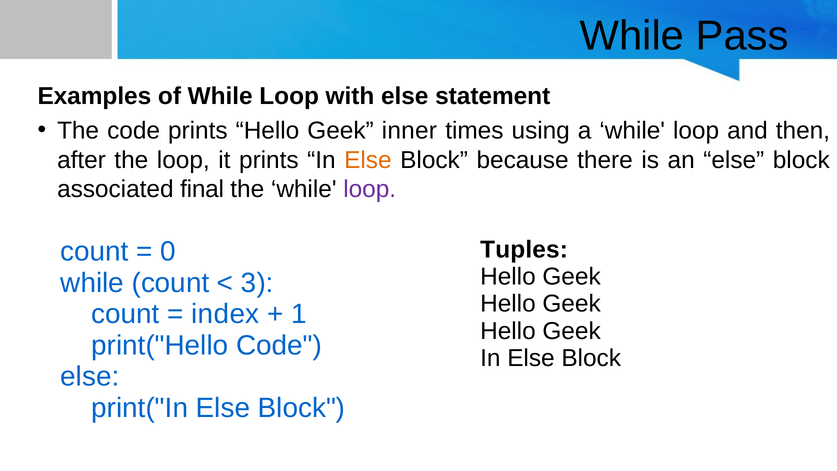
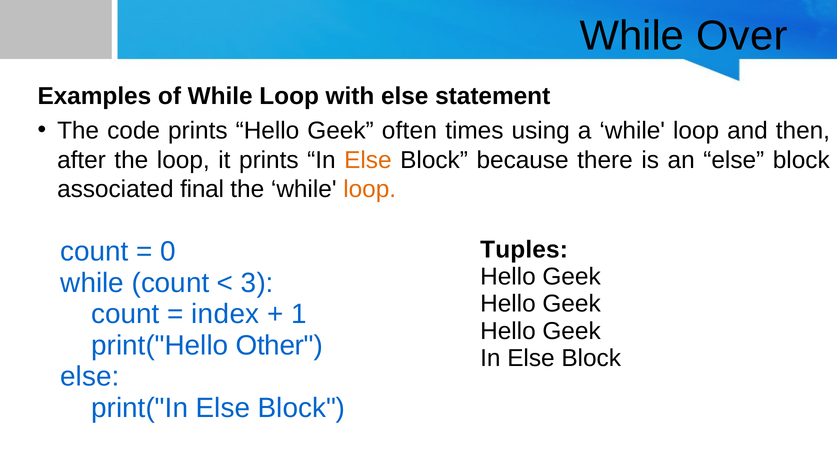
Pass: Pass -> Over
inner: inner -> often
loop at (370, 189) colour: purple -> orange
print("Hello Code: Code -> Other
